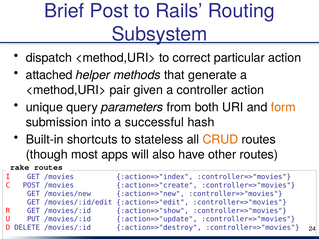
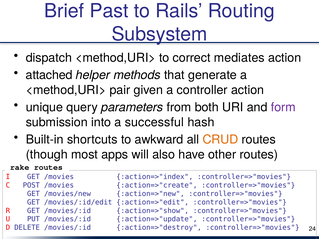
Brief Post: Post -> Past
particular: particular -> mediates
form colour: orange -> purple
stateless: stateless -> awkward
